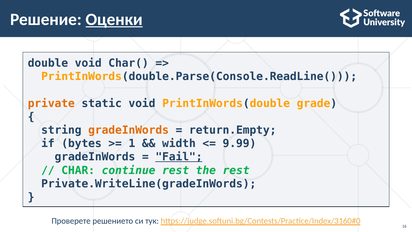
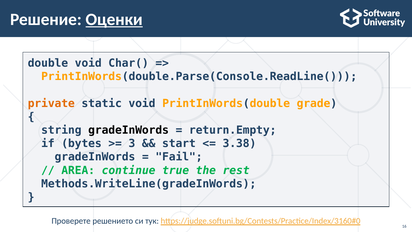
gradeInWords at (129, 130) colour: orange -> black
1: 1 -> 3
width: width -> start
9.99: 9.99 -> 3.38
Fail underline: present -> none
CHAR: CHAR -> AREA
continue rest: rest -> true
Private.WriteLine(gradeInWords: Private.WriteLine(gradeInWords -> Methods.WriteLine(gradeInWords
